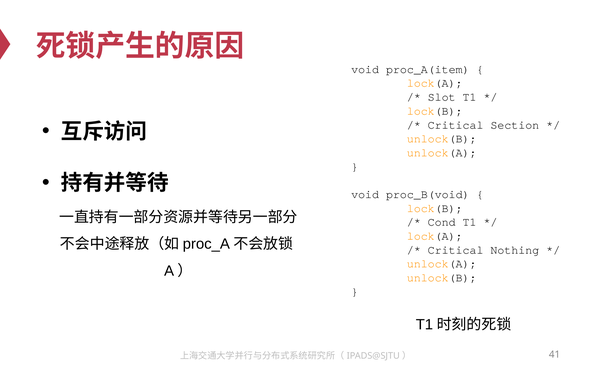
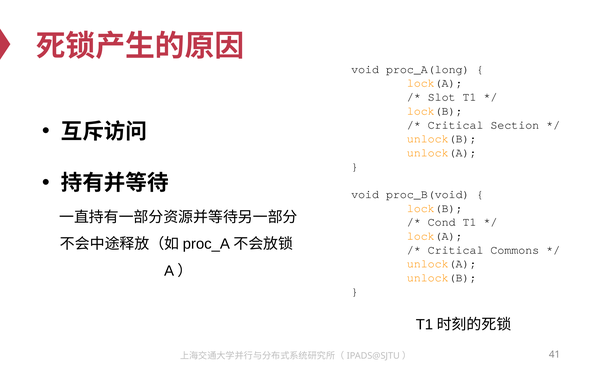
proc_A(item: proc_A(item -> proc_A(long
Nothing: Nothing -> Commons
